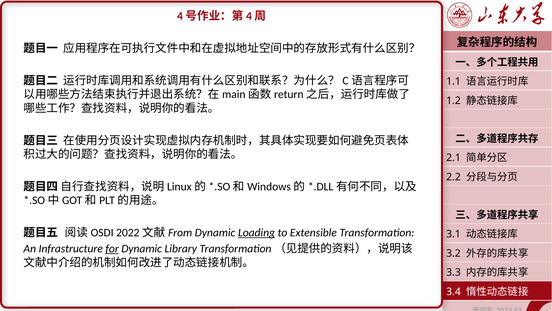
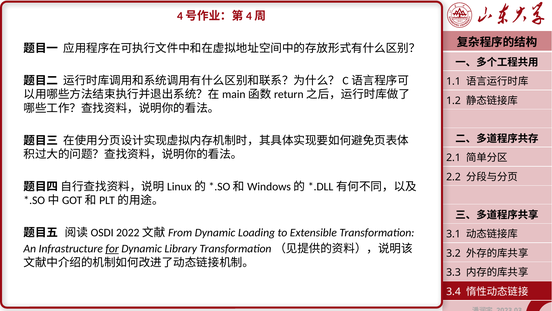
Loading underline: present -> none
